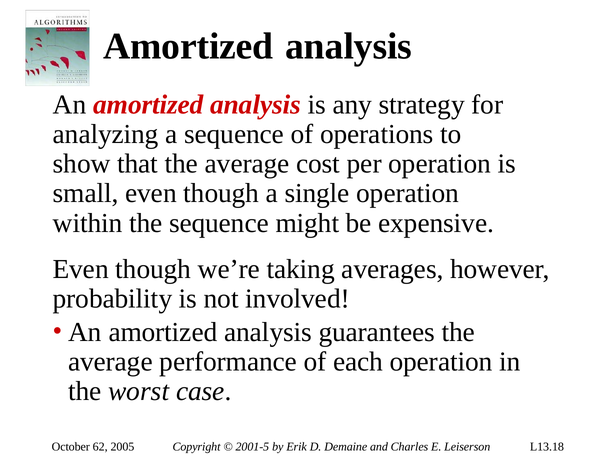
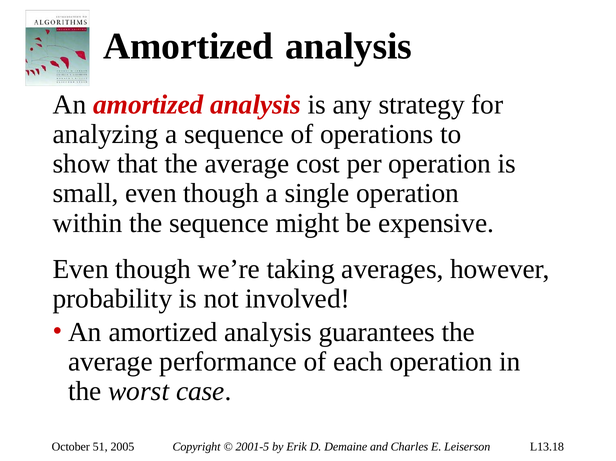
62: 62 -> 51
